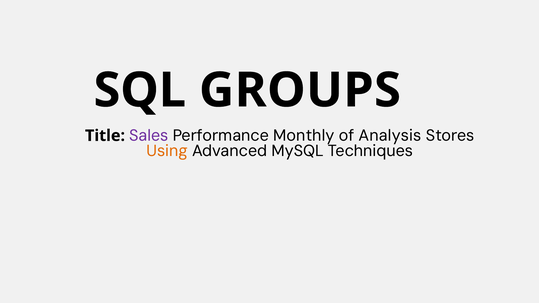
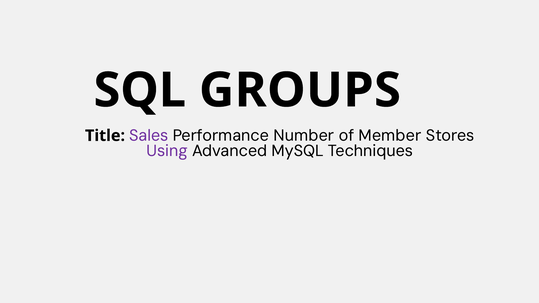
Monthly: Monthly -> Number
Analysis: Analysis -> Member
Using colour: orange -> purple
